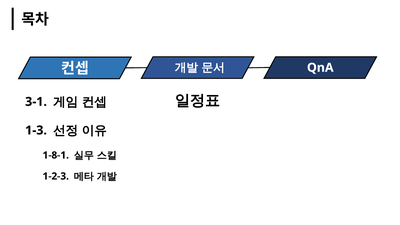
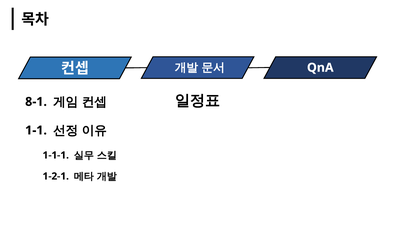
3-1: 3-1 -> 8-1
1-3: 1-3 -> 1-1
1-8-1: 1-8-1 -> 1-1-1
1-2-3: 1-2-3 -> 1-2-1
